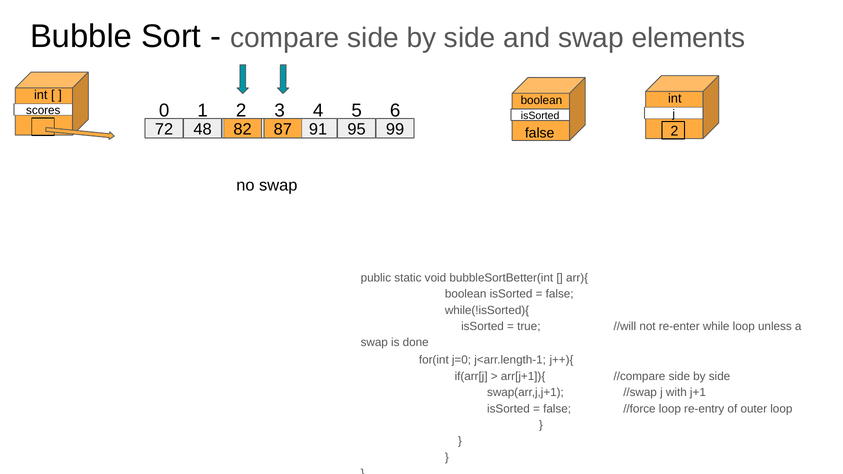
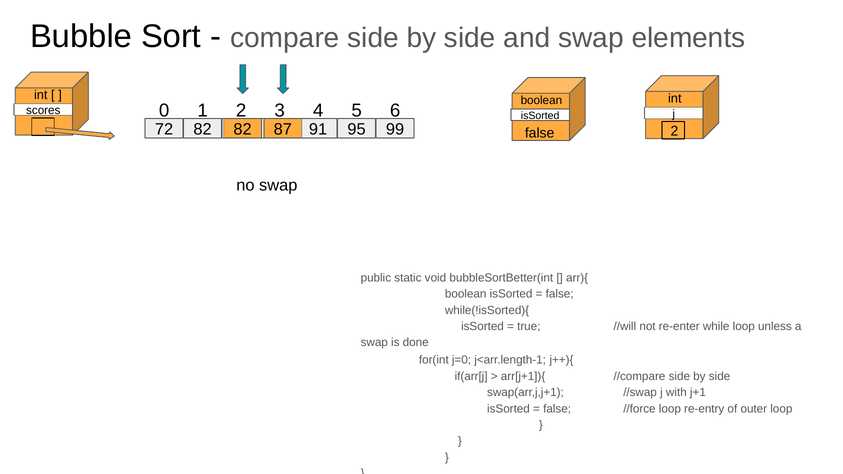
72 48: 48 -> 82
